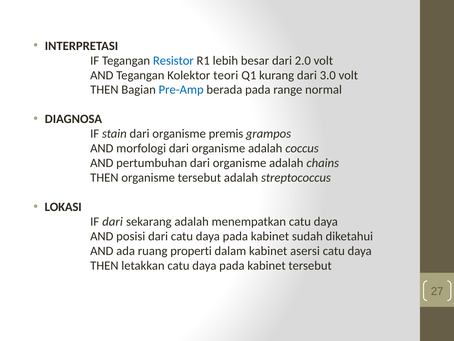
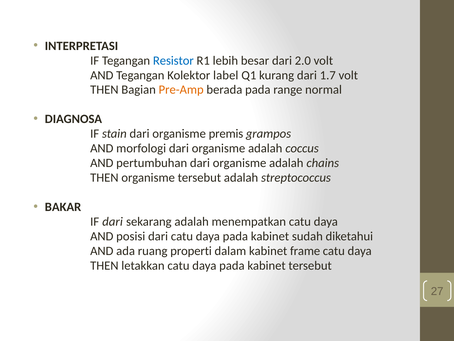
teori: teori -> label
3.0: 3.0 -> 1.7
Pre-Amp colour: blue -> orange
LOKASI: LOKASI -> BAKAR
asersi: asersi -> frame
